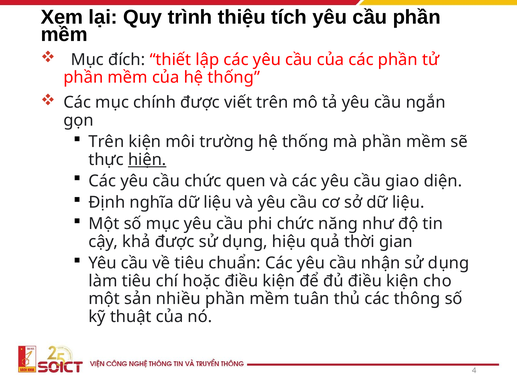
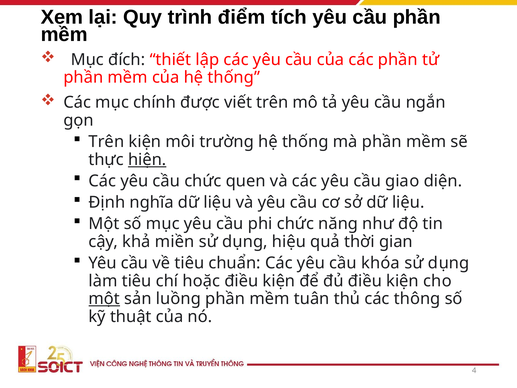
thiệu: thiệu -> điểm
khả được: được -> miền
nhận: nhận -> khóa
một at (104, 299) underline: none -> present
nhiều: nhiều -> luồng
